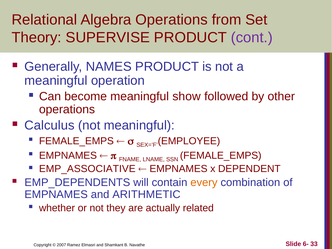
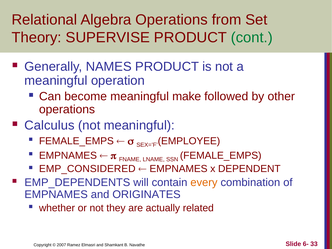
cont colour: purple -> green
show: show -> make
EMP_ASSOCIATIVE: EMP_ASSOCIATIVE -> EMP_CONSIDERED
ARITHMETIC: ARITHMETIC -> ORIGINATES
